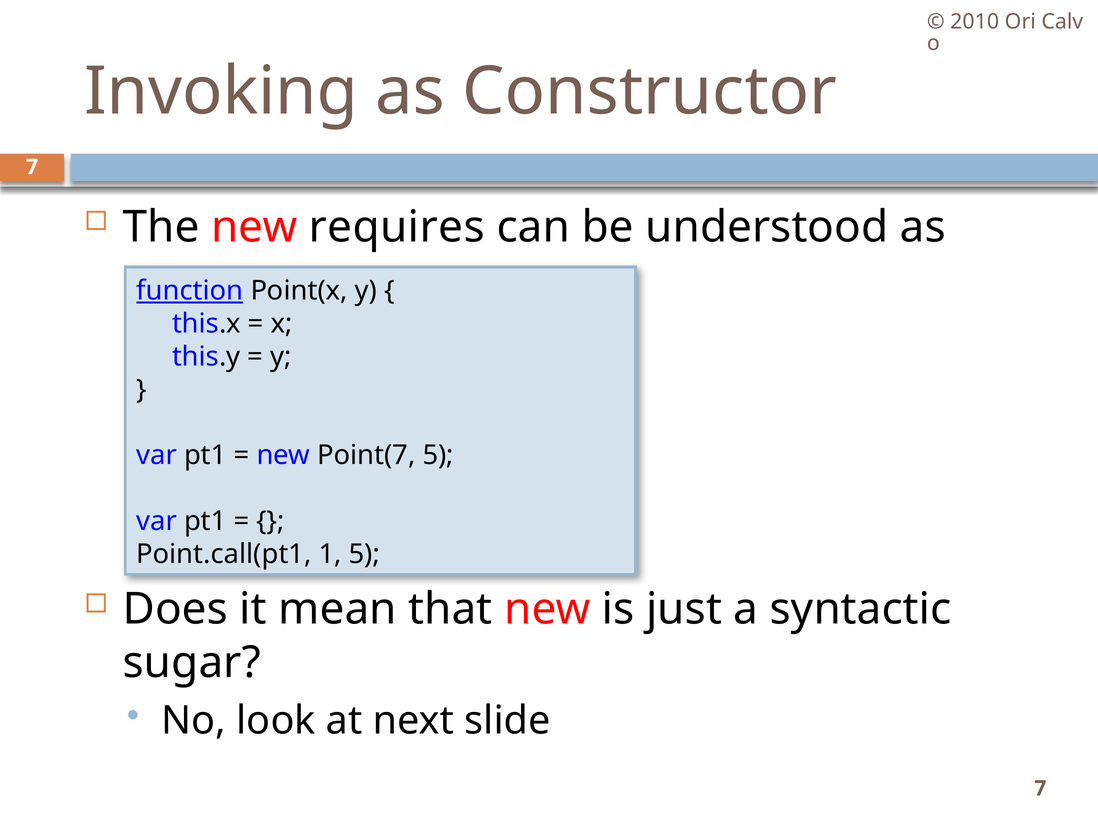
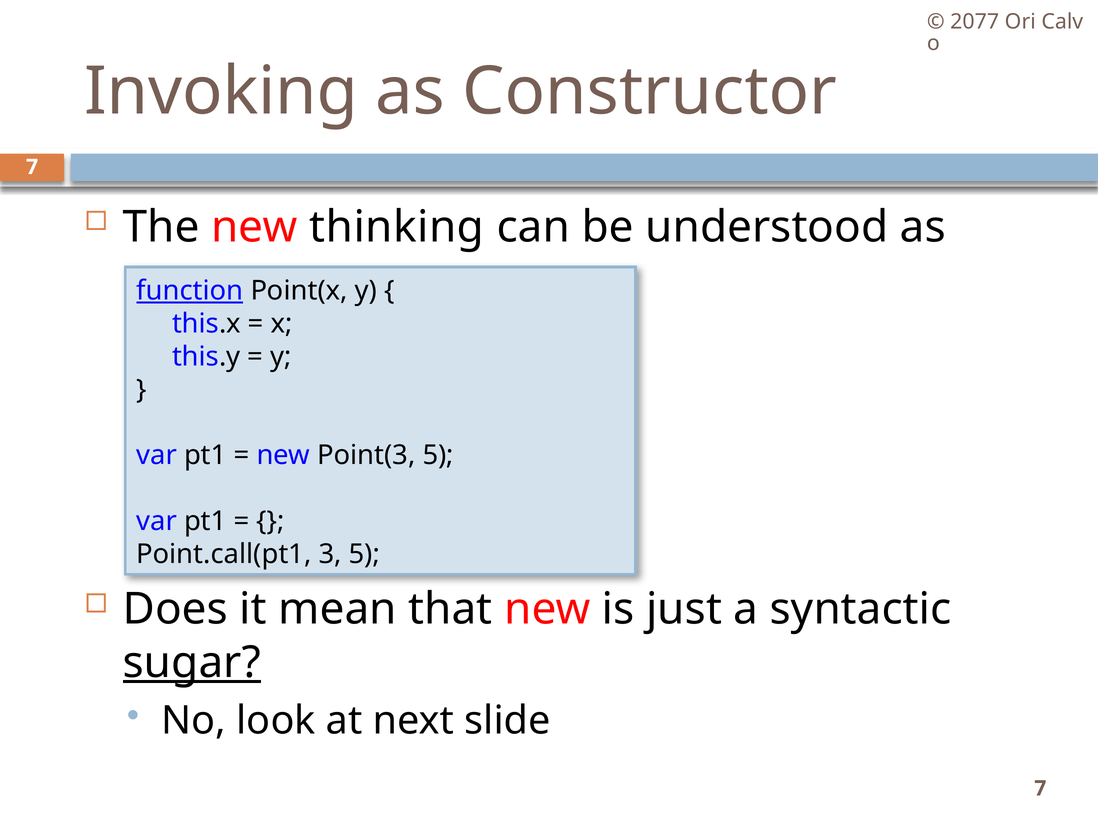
2010: 2010 -> 2077
requires: requires -> thinking
Point(7: Point(7 -> Point(3
1: 1 -> 3
sugar underline: none -> present
